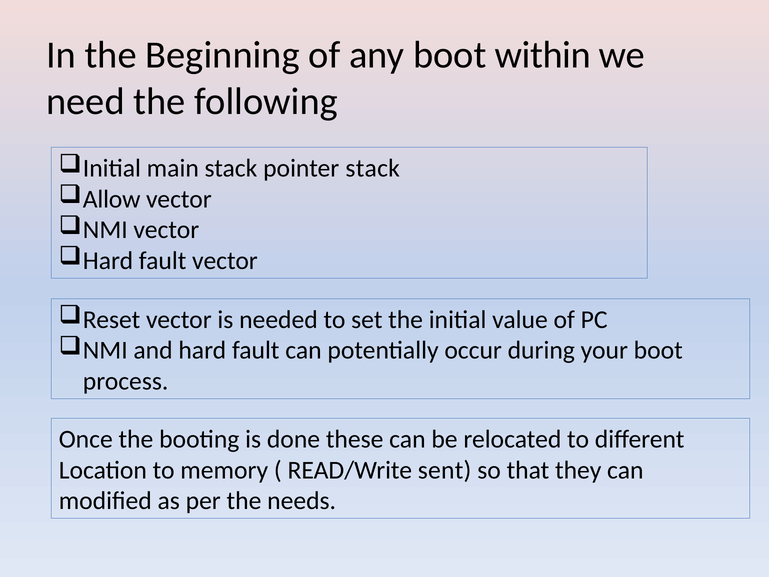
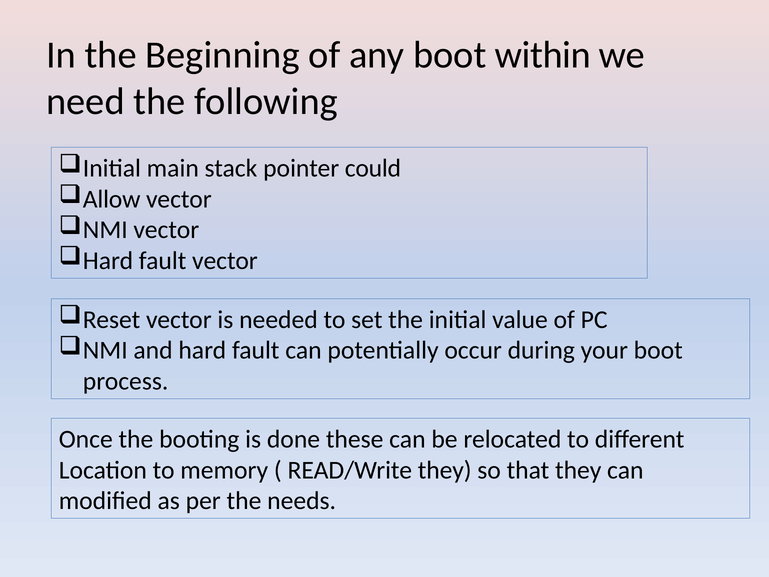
pointer stack: stack -> could
READ/Write sent: sent -> they
